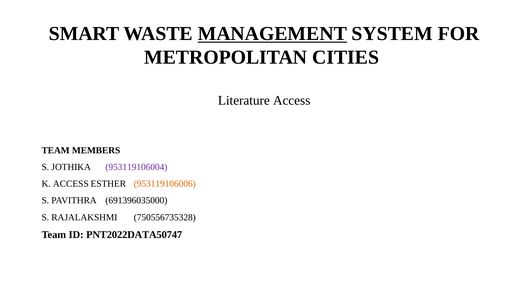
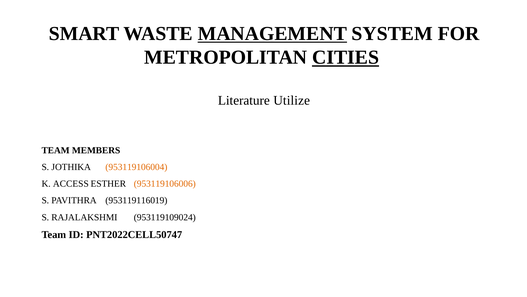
CITIES underline: none -> present
Literature Access: Access -> Utilize
953119106004 colour: purple -> orange
691396035000: 691396035000 -> 953119116019
750556735328: 750556735328 -> 953119109024
PNT2022DATA50747: PNT2022DATA50747 -> PNT2022CELL50747
